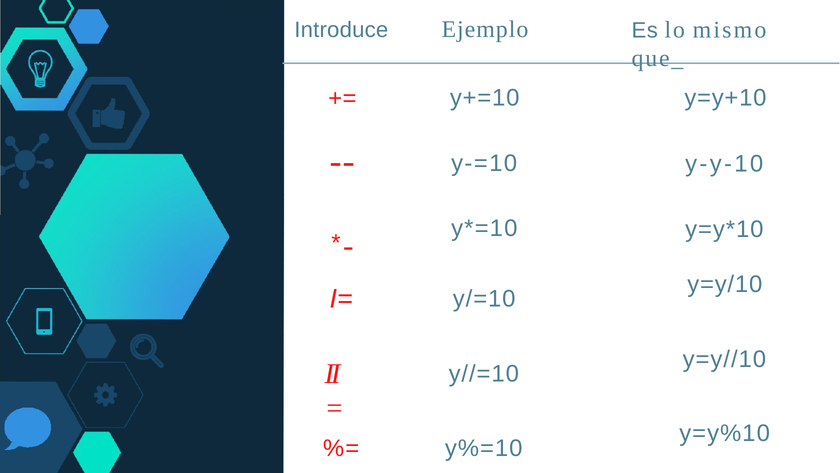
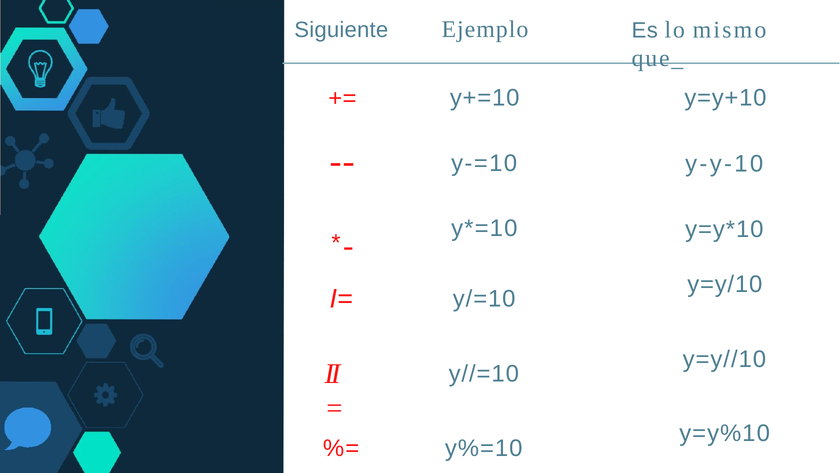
Introduce: Introduce -> Siguiente
